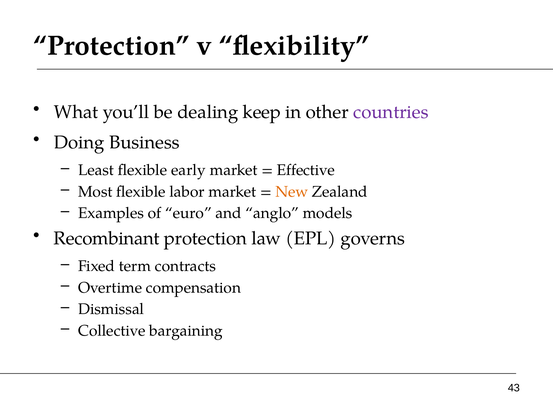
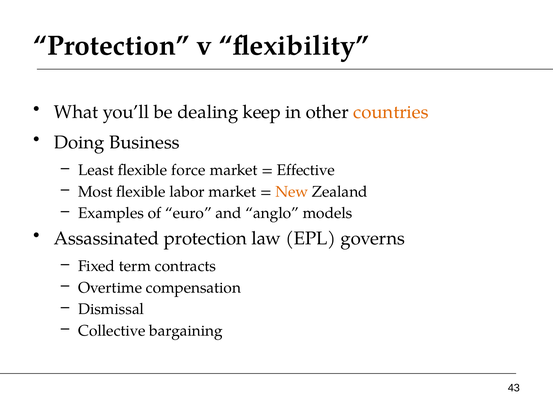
countries colour: purple -> orange
early: early -> force
Recombinant: Recombinant -> Assassinated
